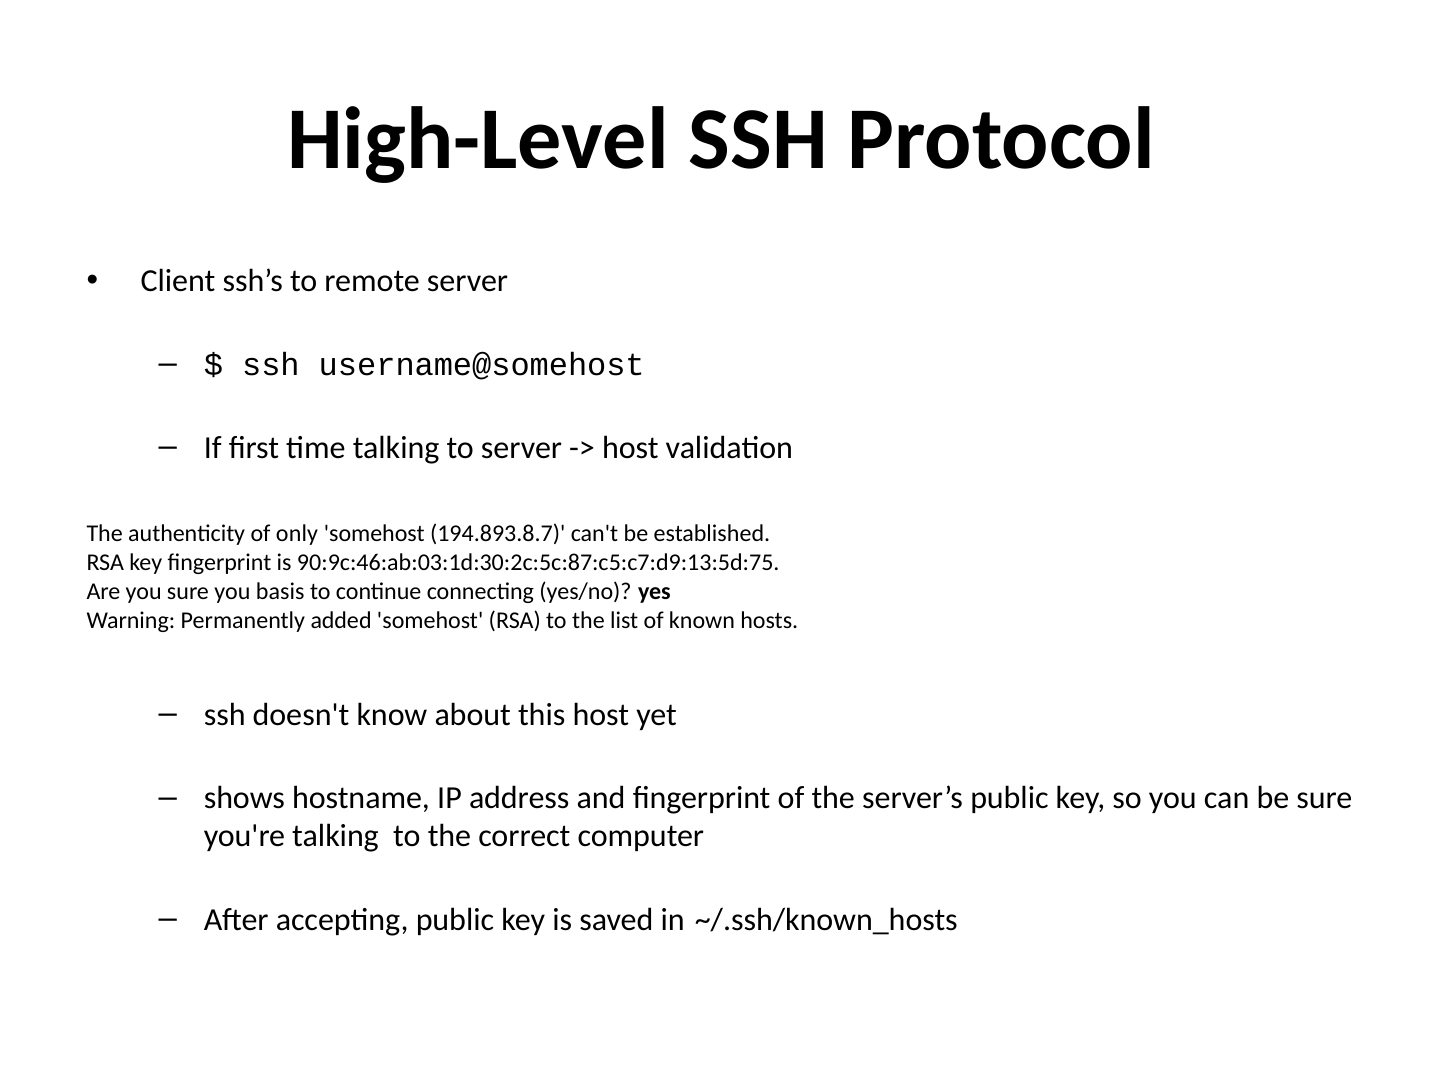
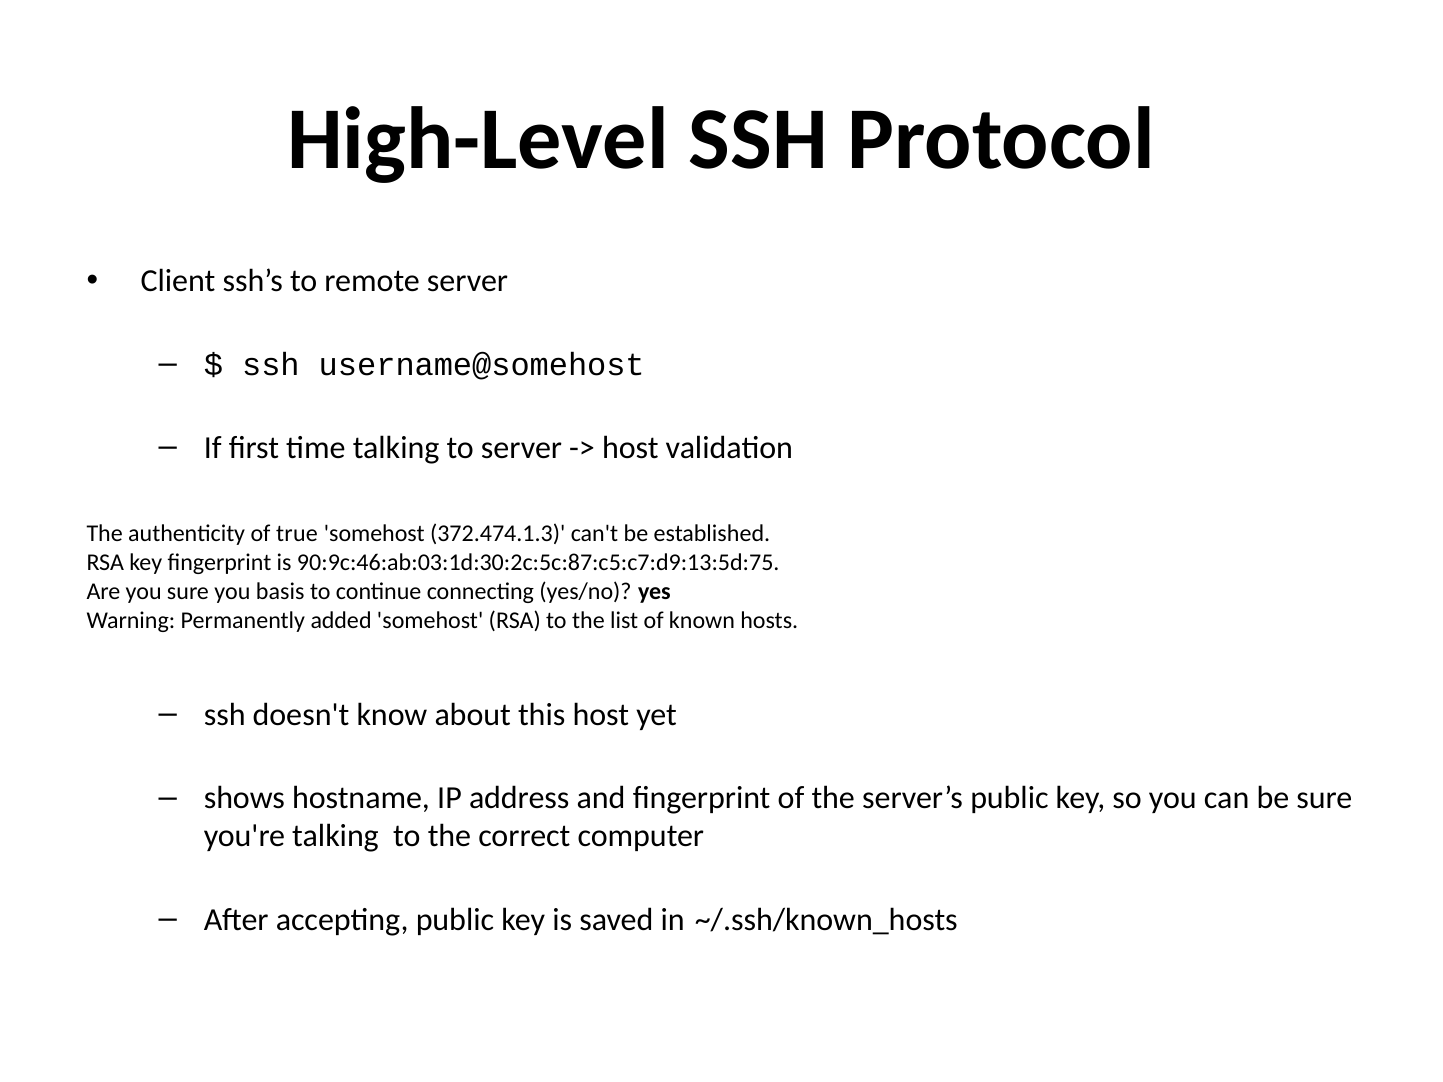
only: only -> true
194.893.8.7: 194.893.8.7 -> 372.474.1.3
